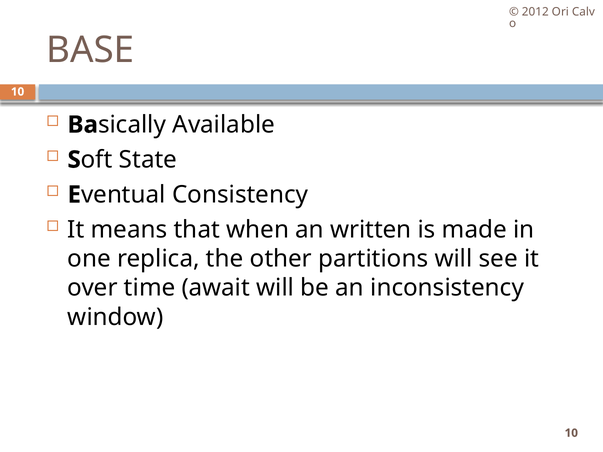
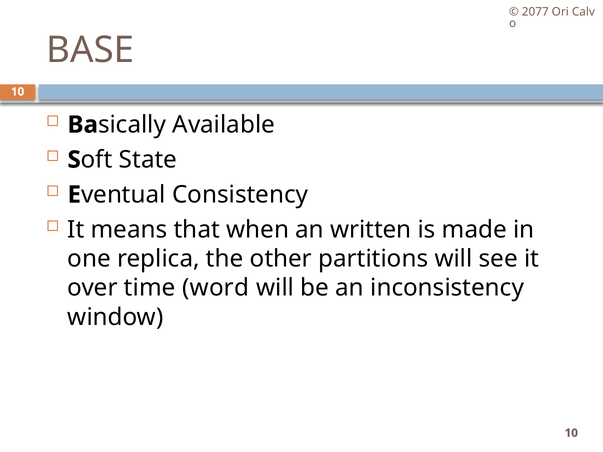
2012: 2012 -> 2077
await: await -> word
